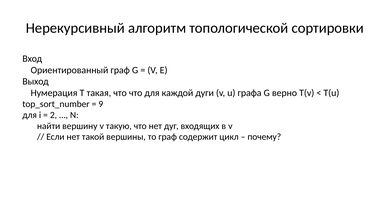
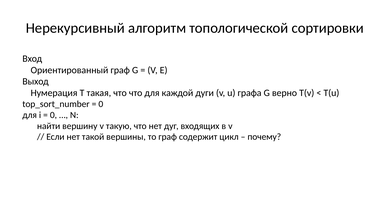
9 at (101, 104): 9 -> 0
2 at (53, 115): 2 -> 0
